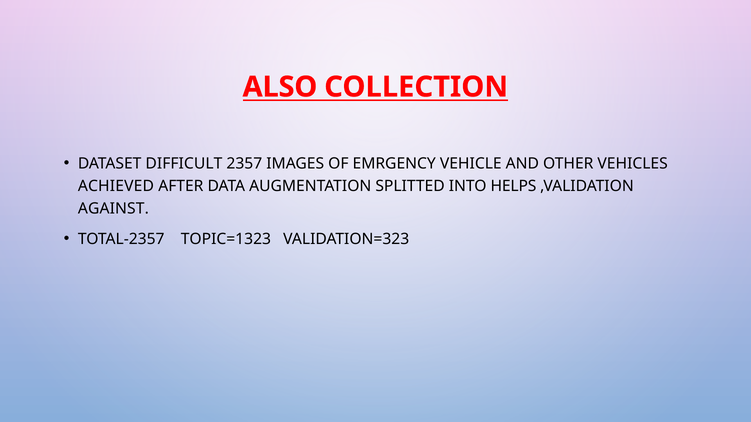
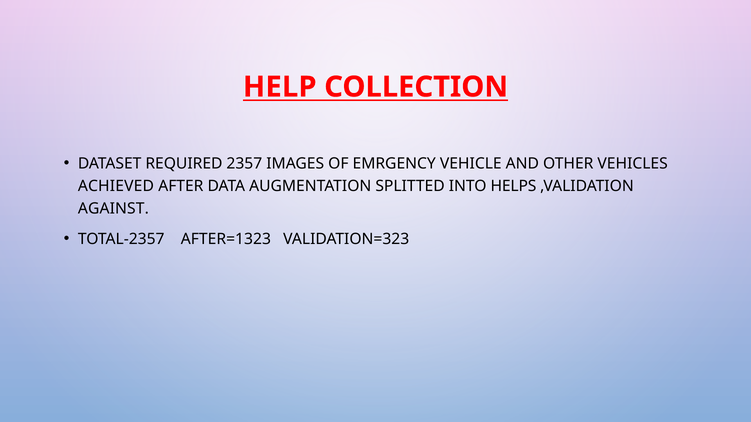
ALSO: ALSO -> HELP
DIFFICULT: DIFFICULT -> REQUIRED
TOPIC=1323: TOPIC=1323 -> AFTER=1323
